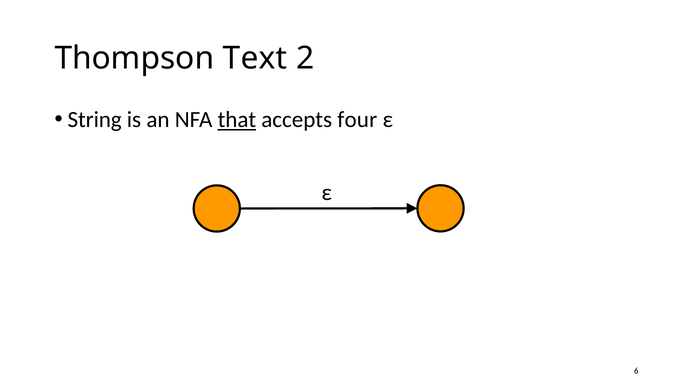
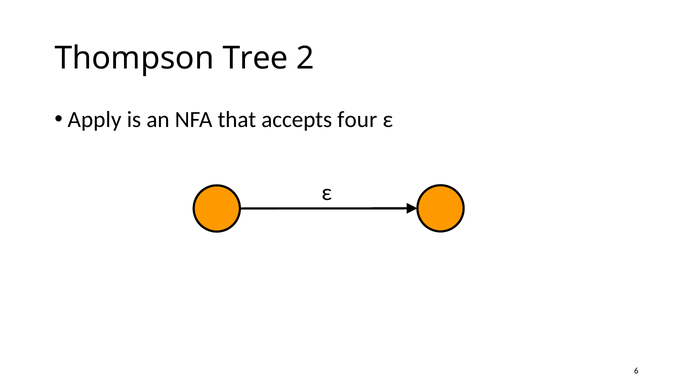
Text: Text -> Tree
String: String -> Apply
that underline: present -> none
